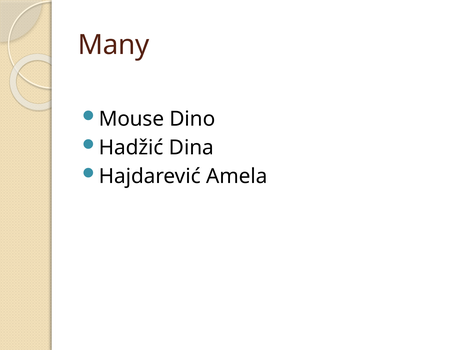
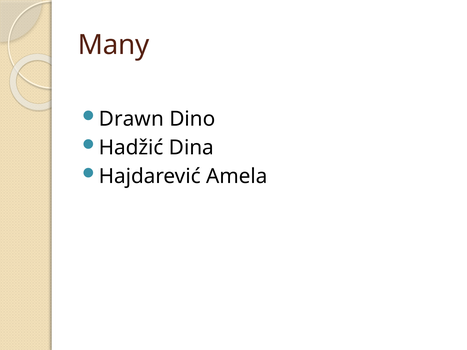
Mouse: Mouse -> Drawn
